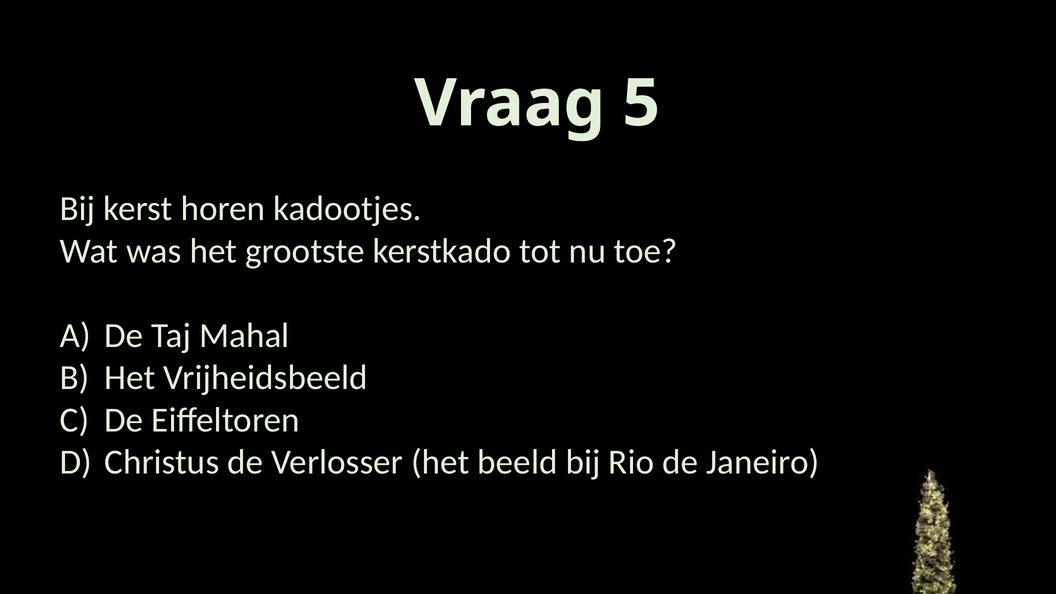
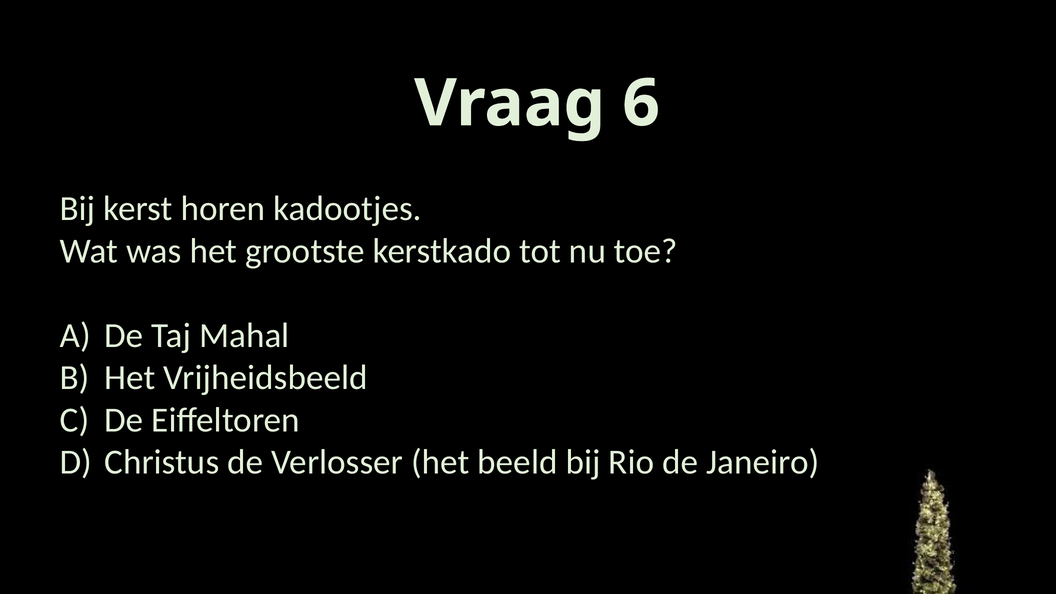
5: 5 -> 6
